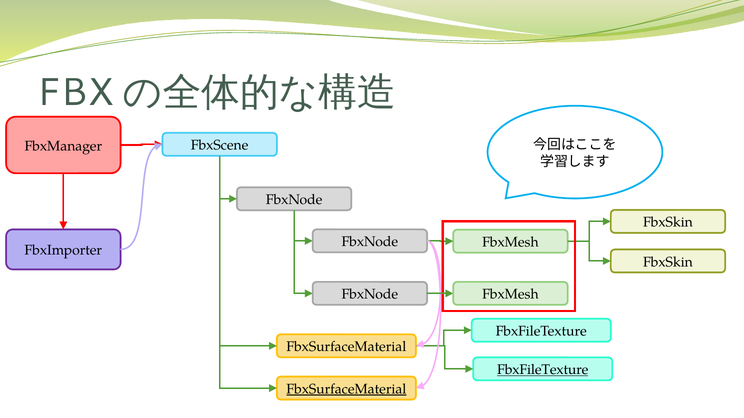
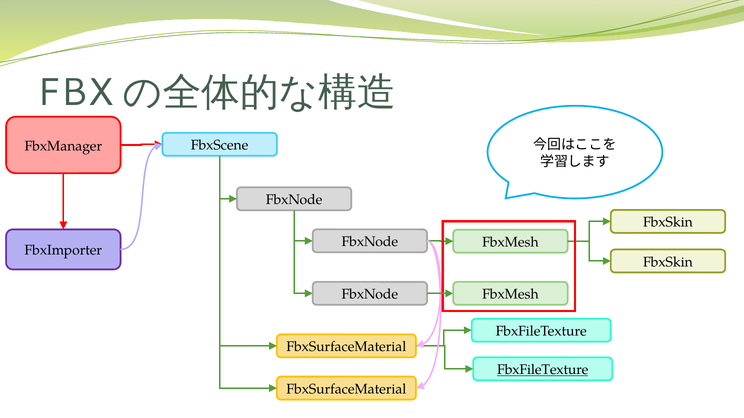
FbxSurfaceMaterial at (346, 390) underline: present -> none
